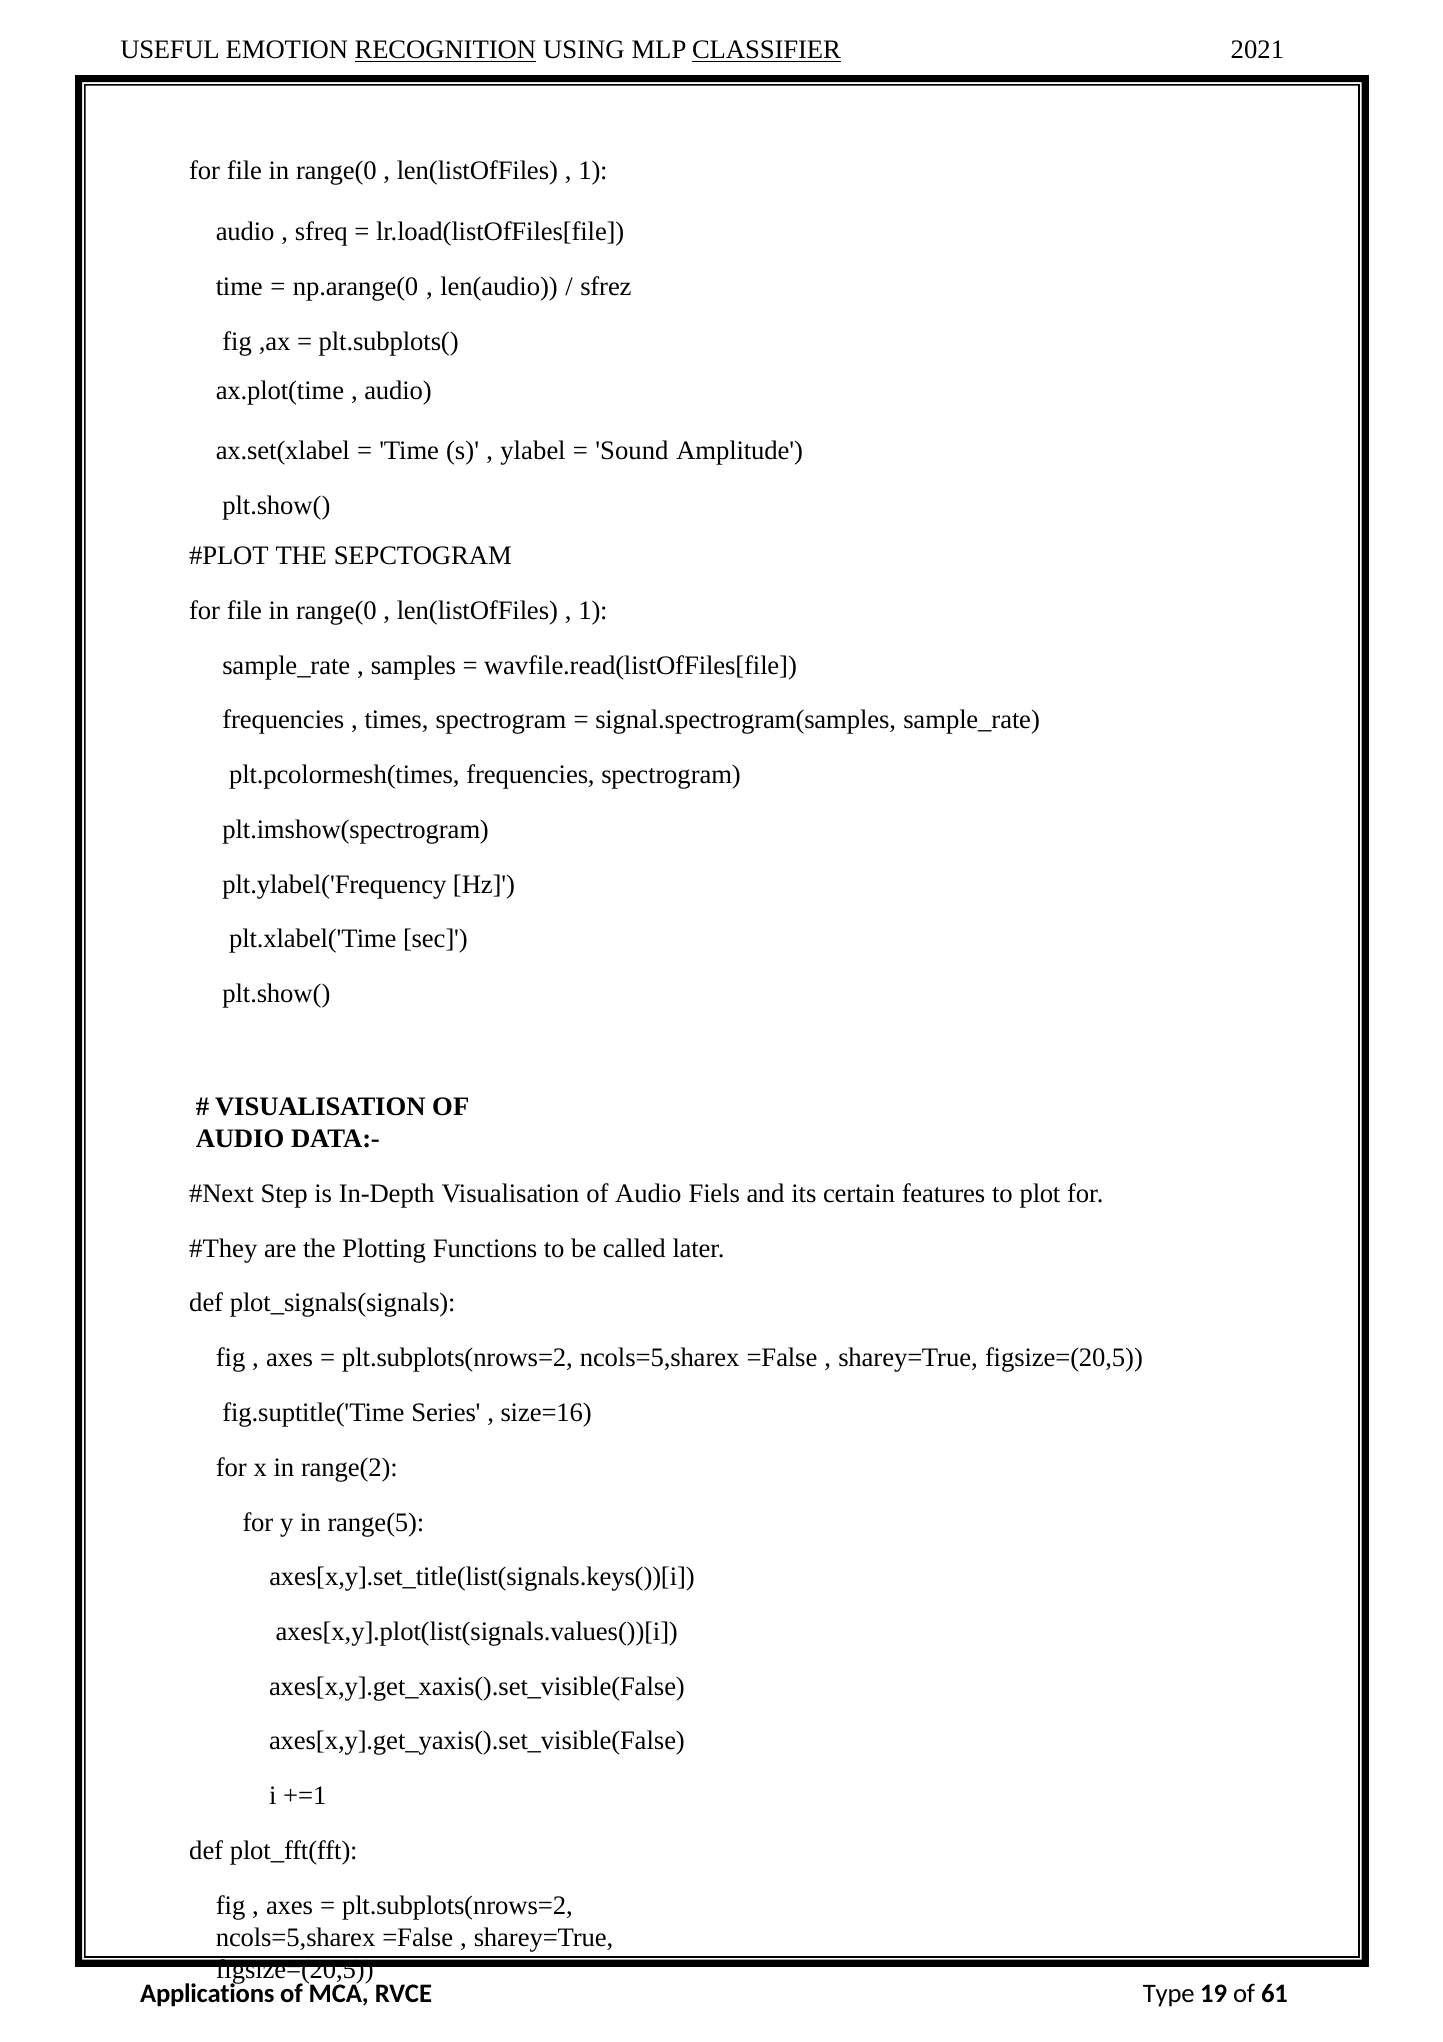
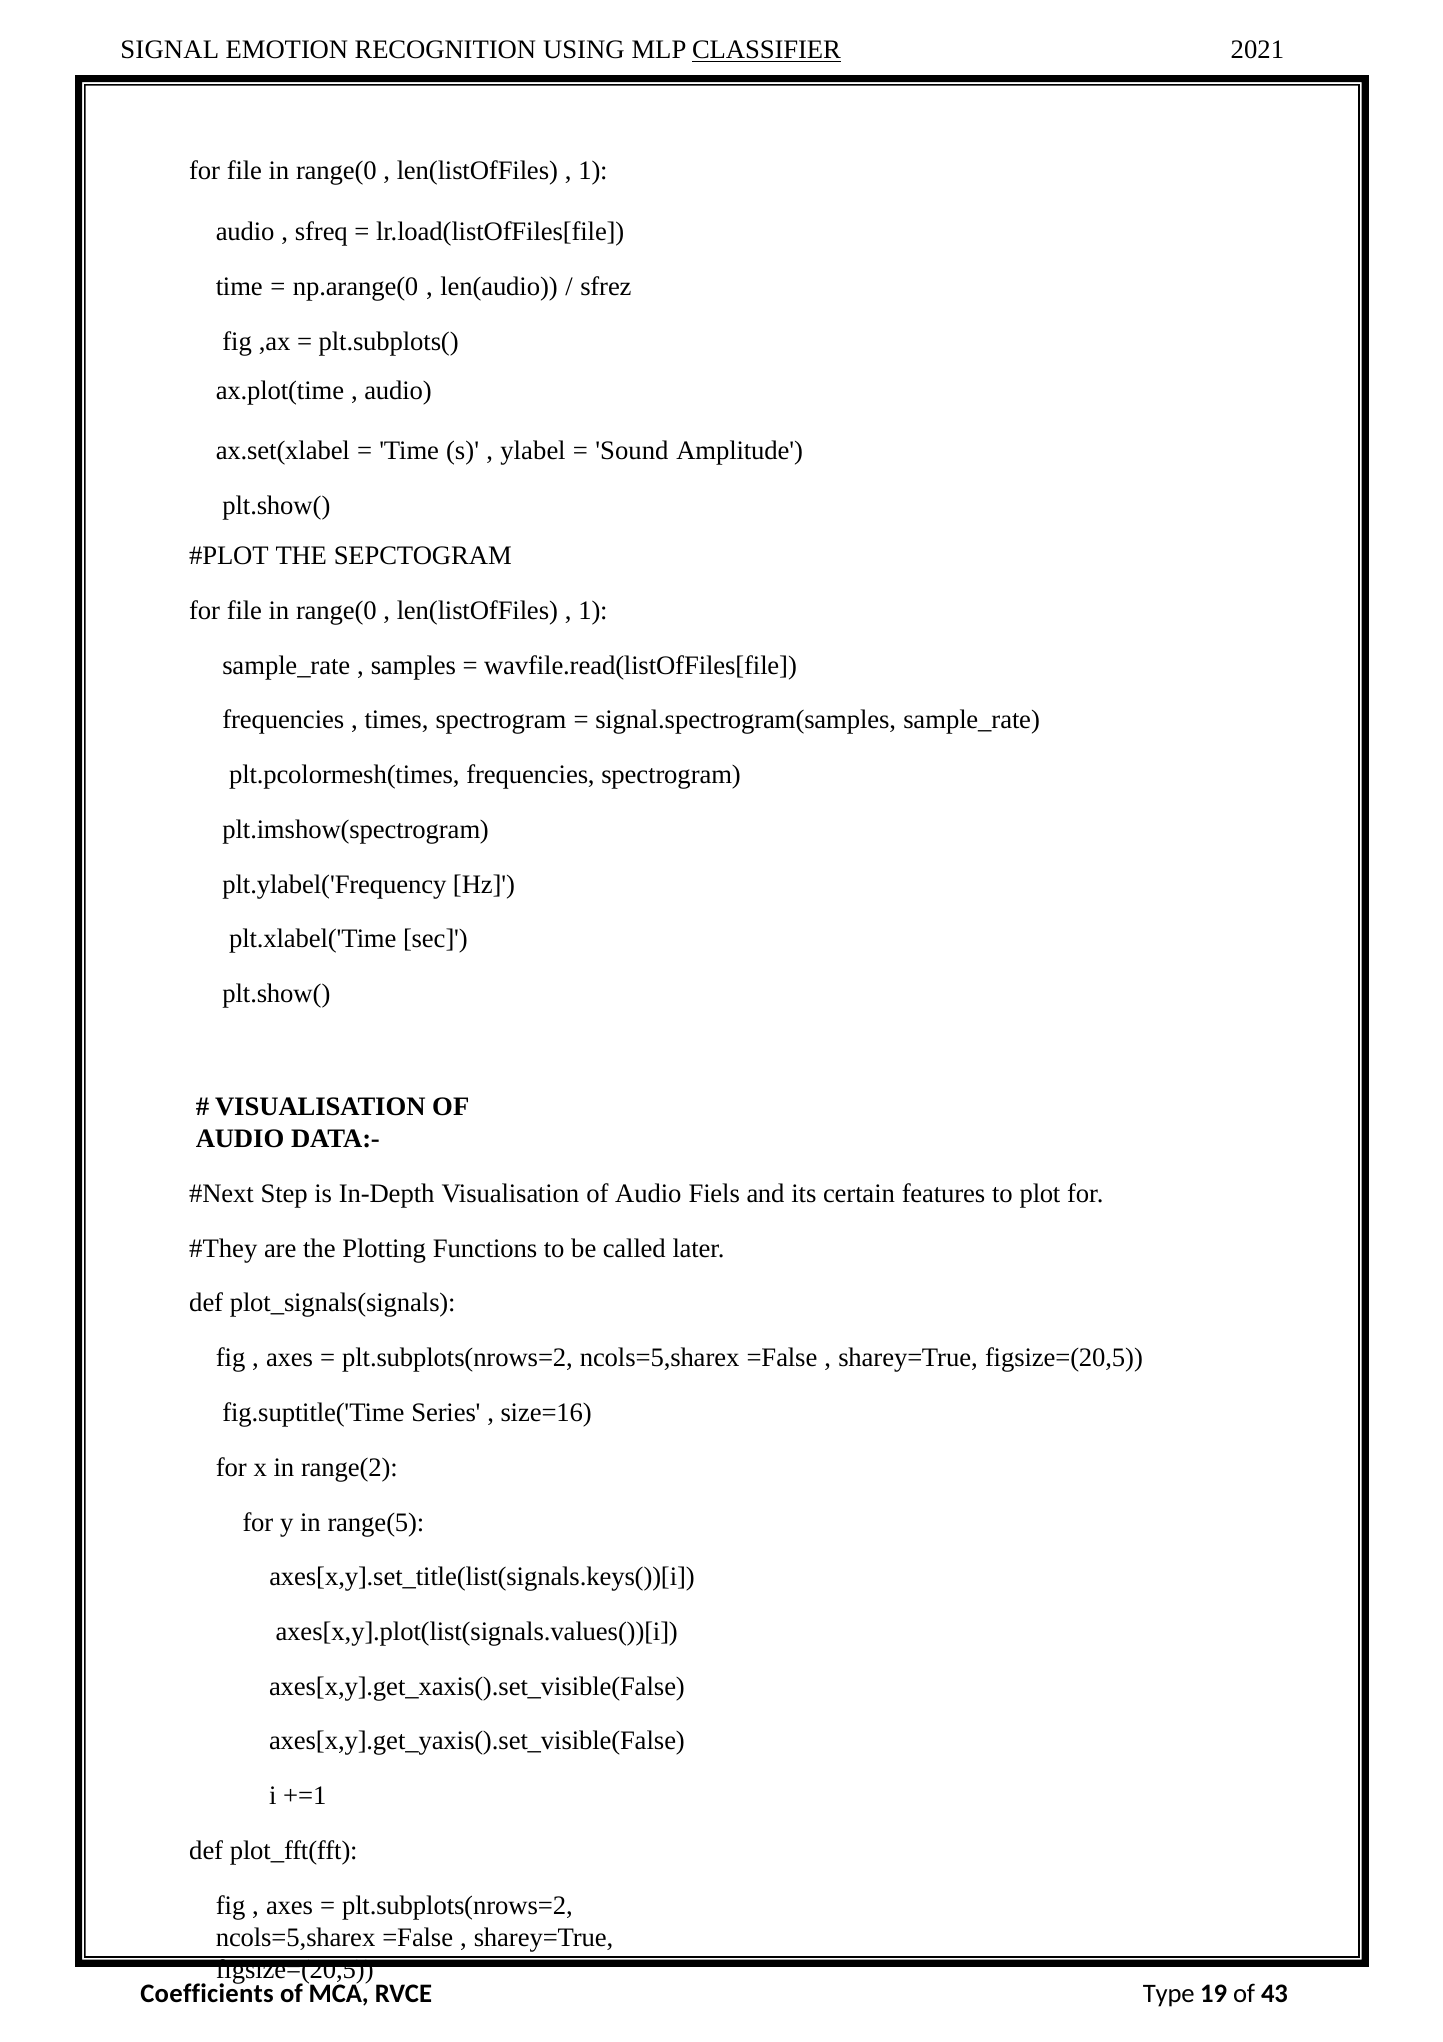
USEFUL: USEFUL -> SIGNAL
RECOGNITION underline: present -> none
Applications: Applications -> Coefficients
61: 61 -> 43
